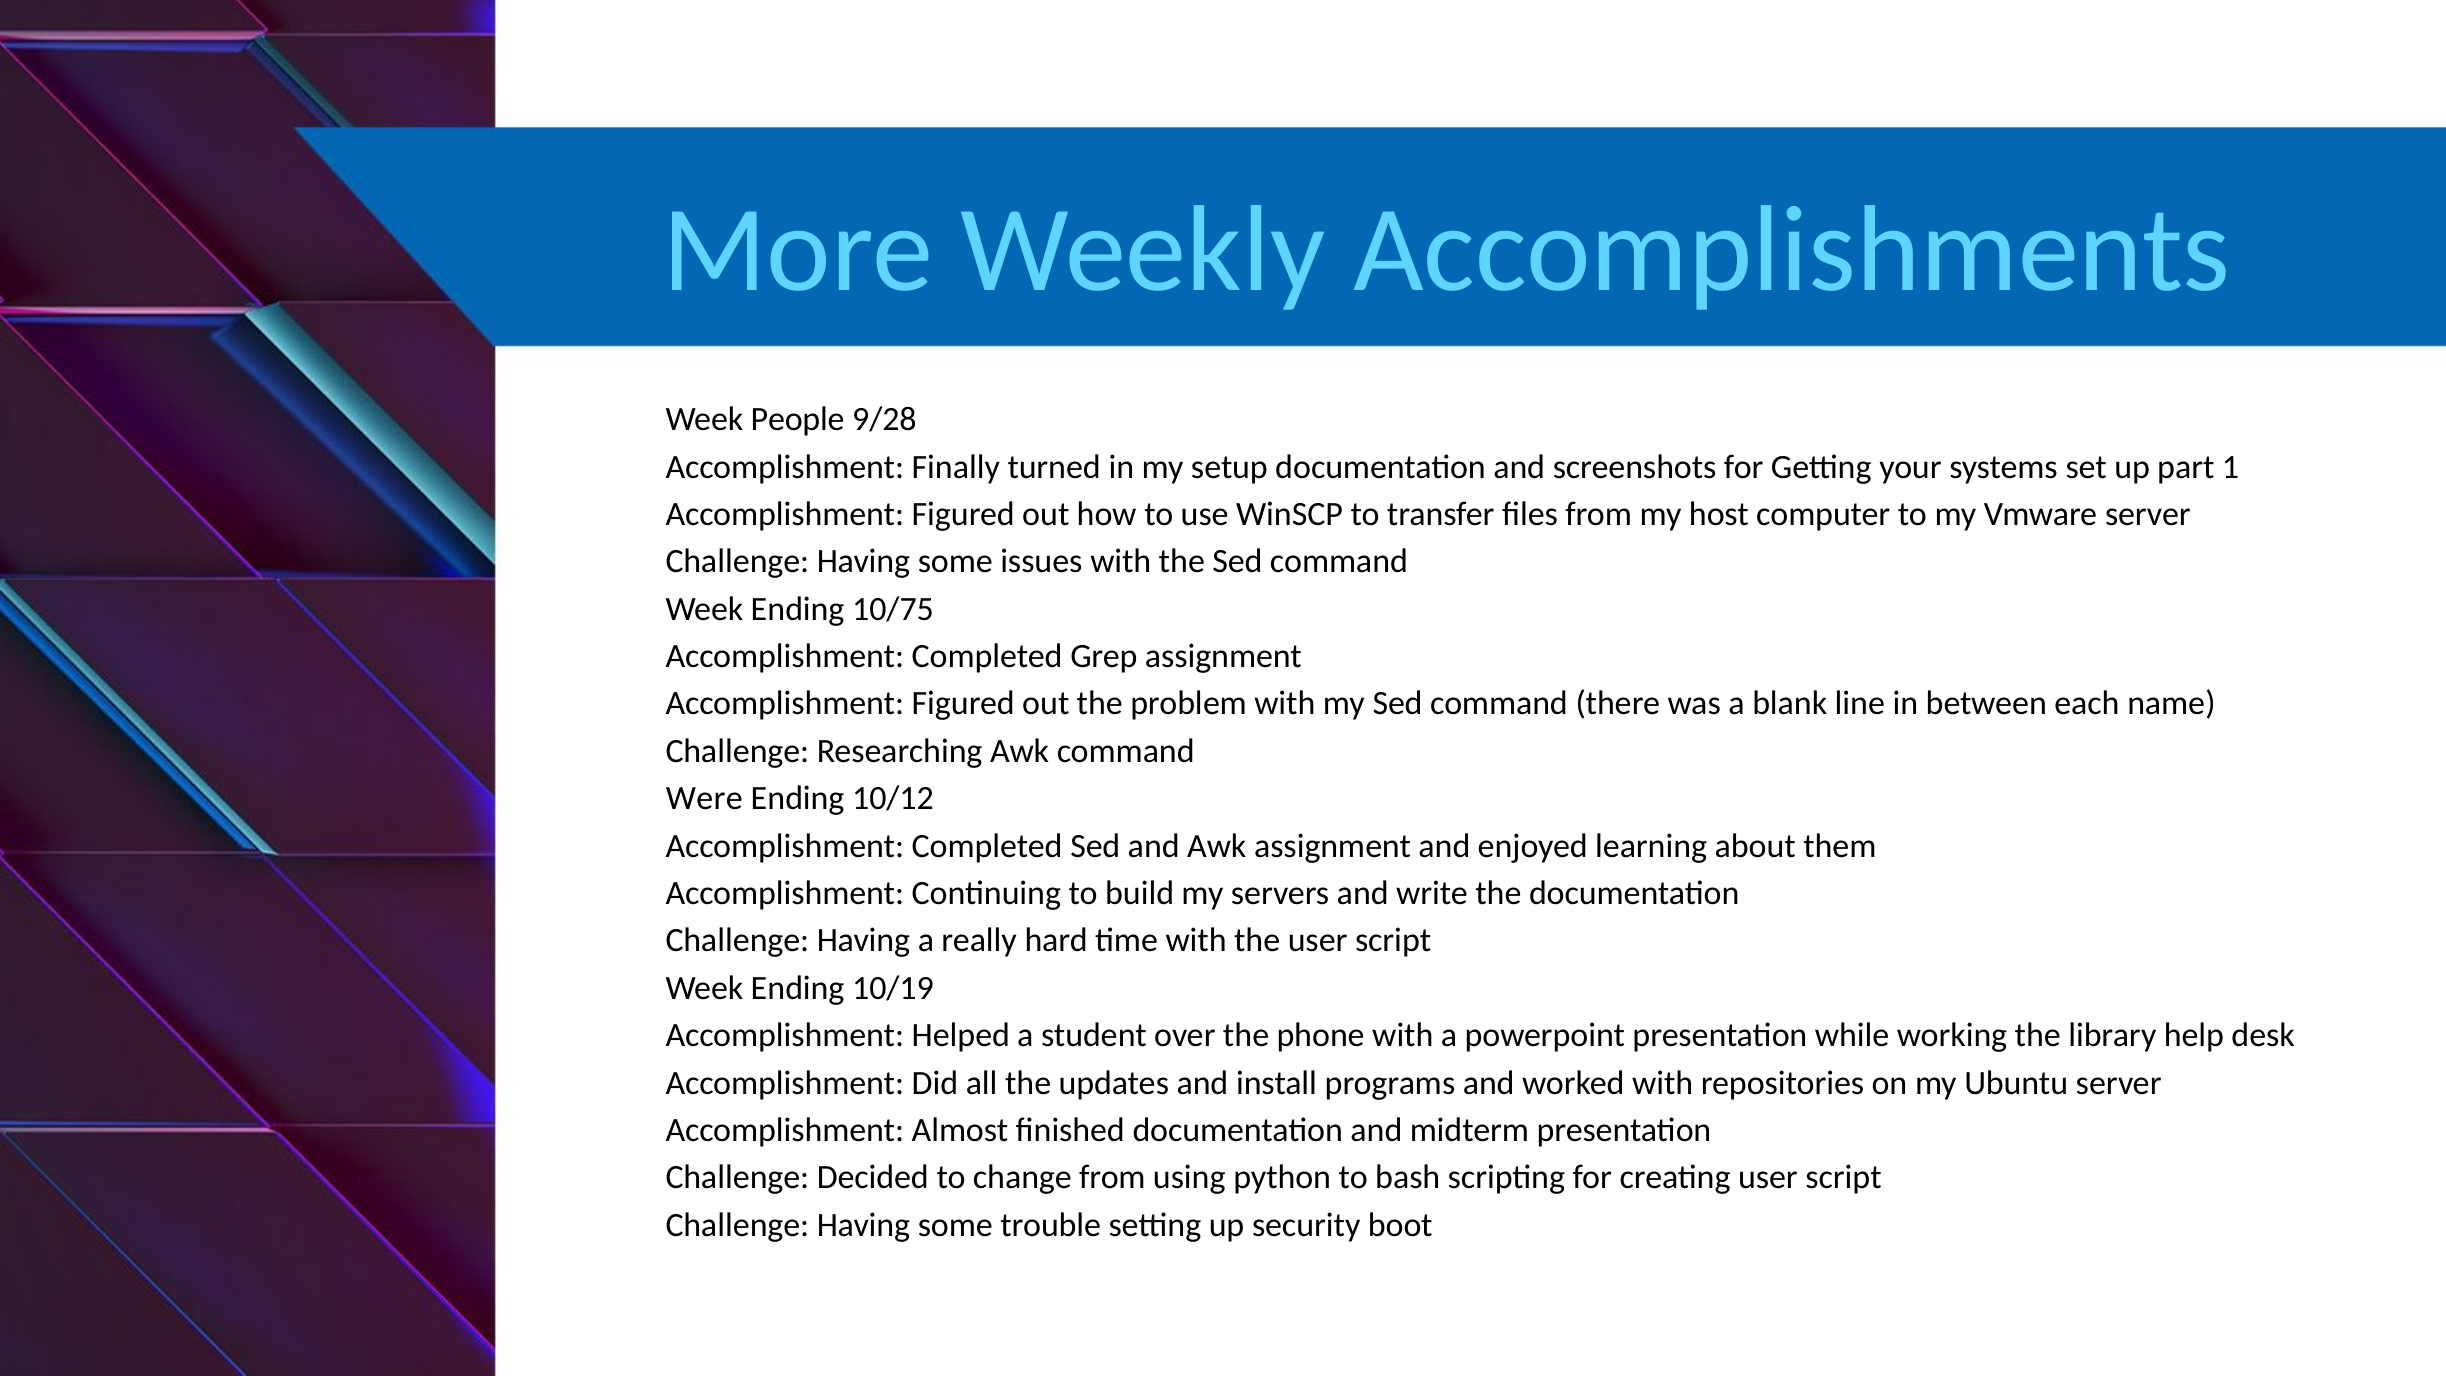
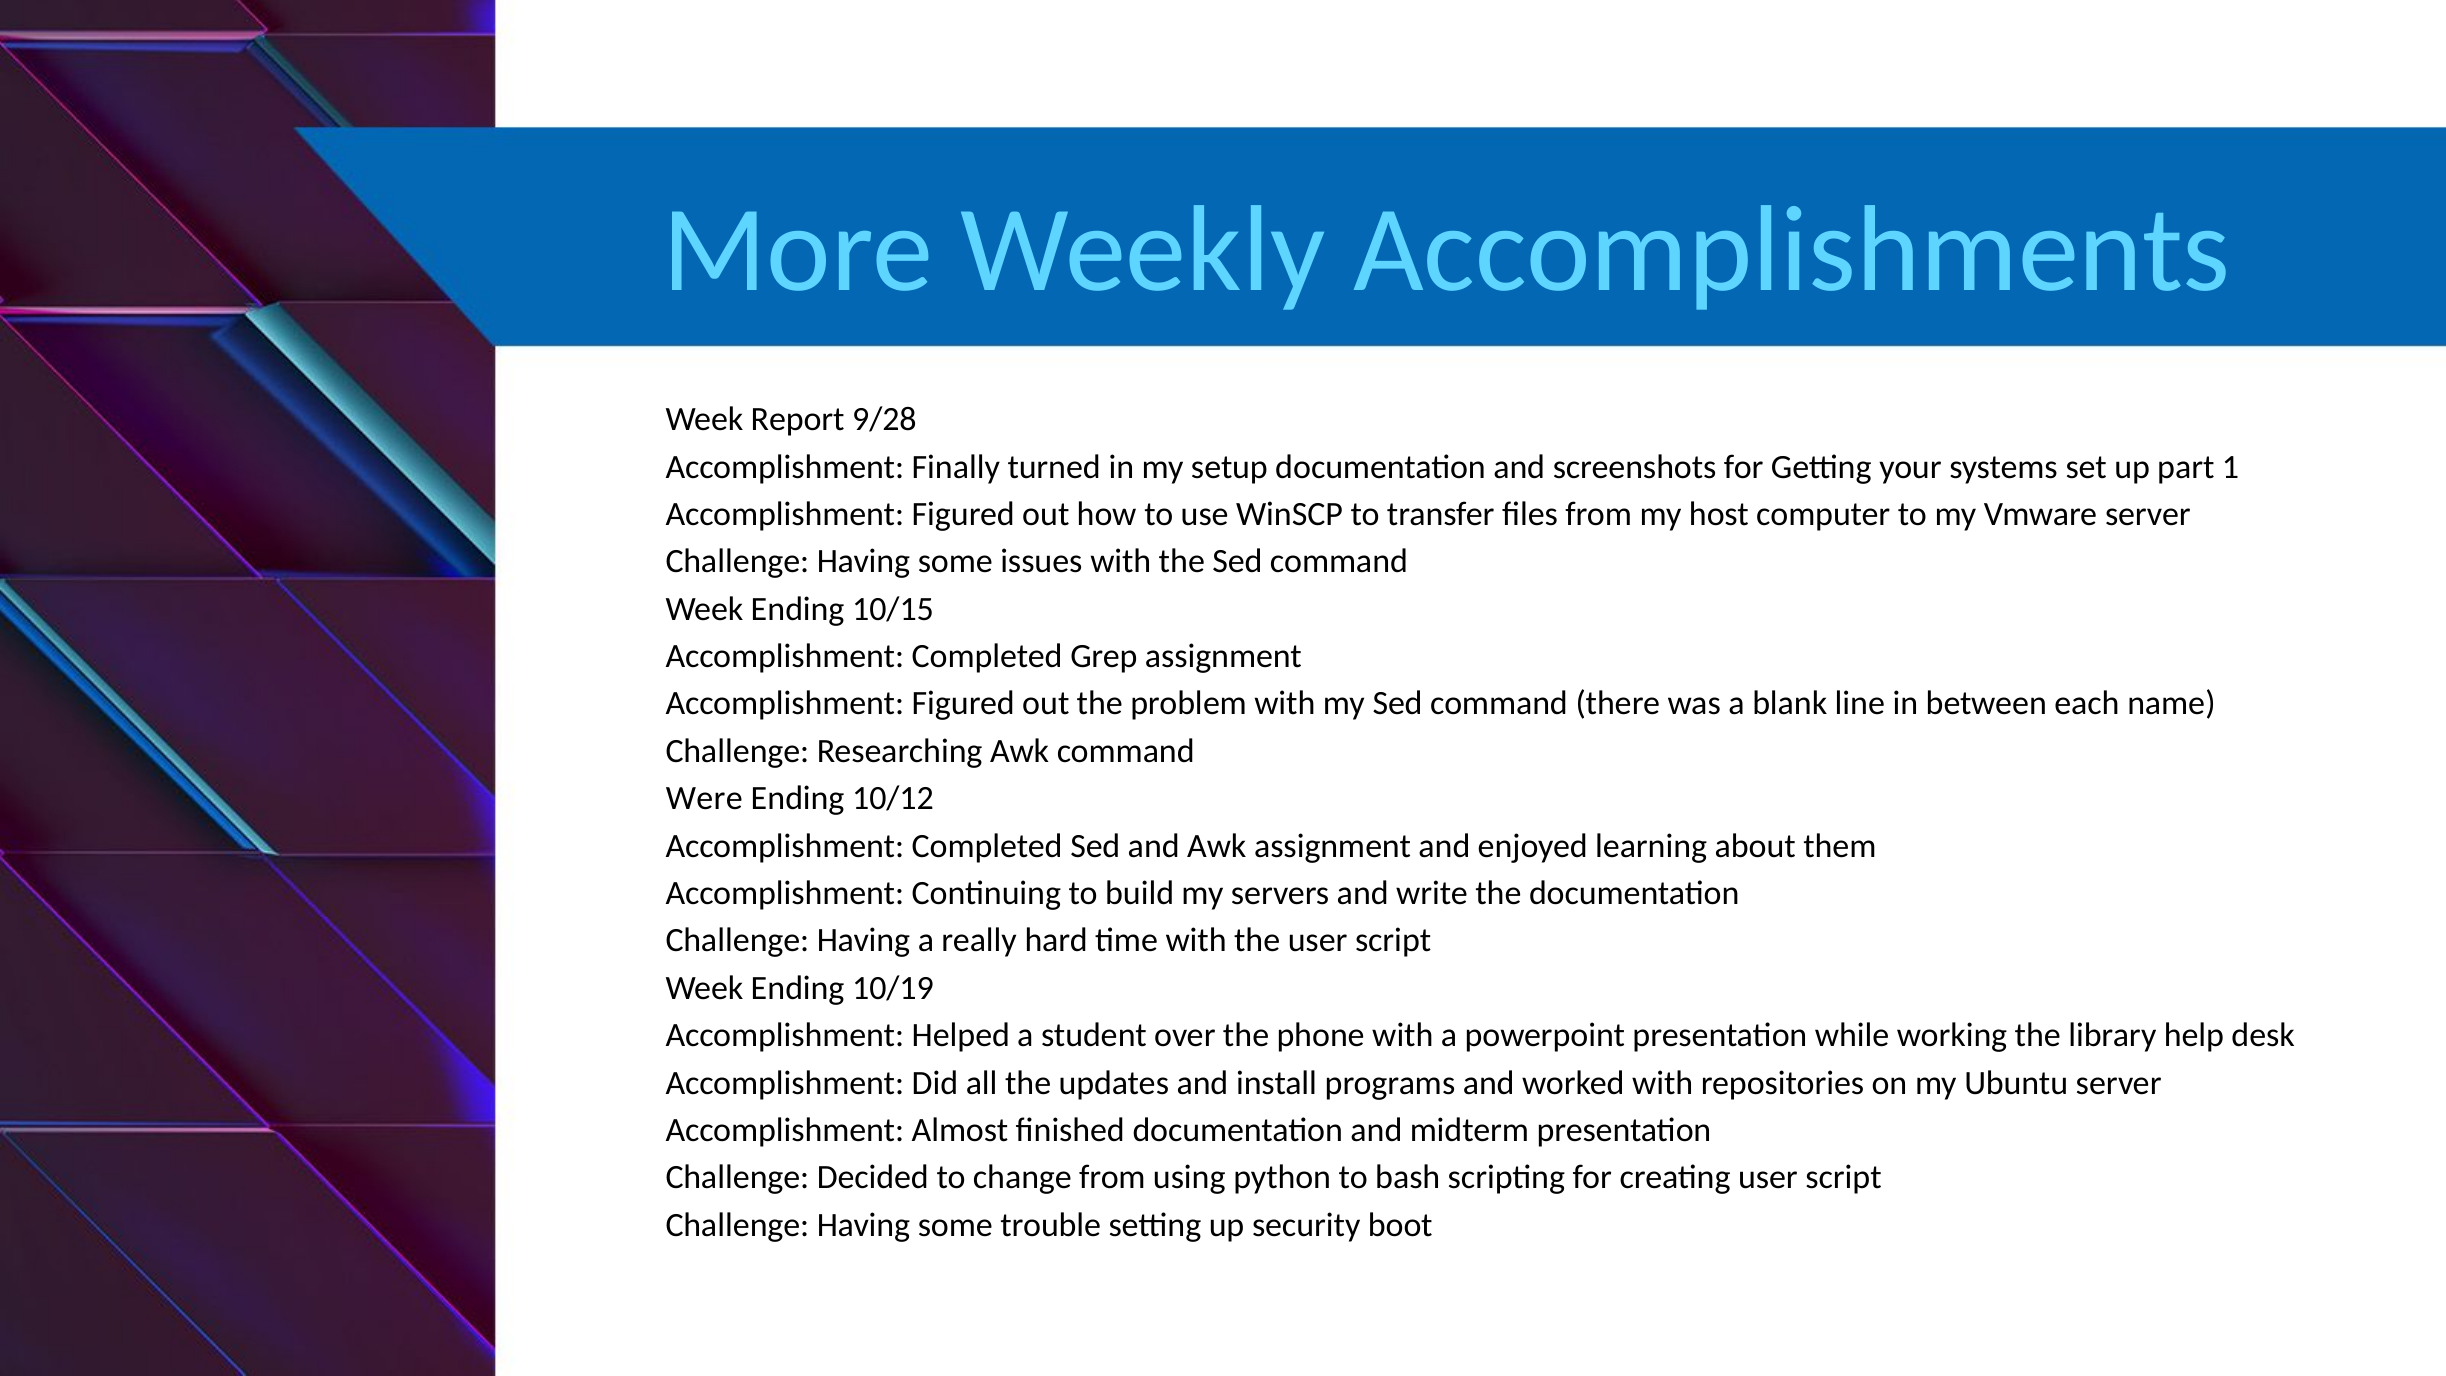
People: People -> Report
10/75: 10/75 -> 10/15
